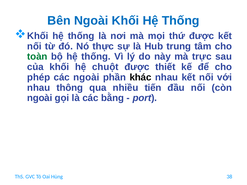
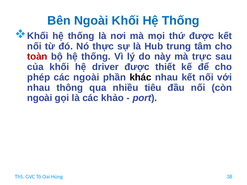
toàn colour: green -> red
chuột: chuột -> driver
tiến: tiến -> tiêu
bằng: bằng -> khảo
